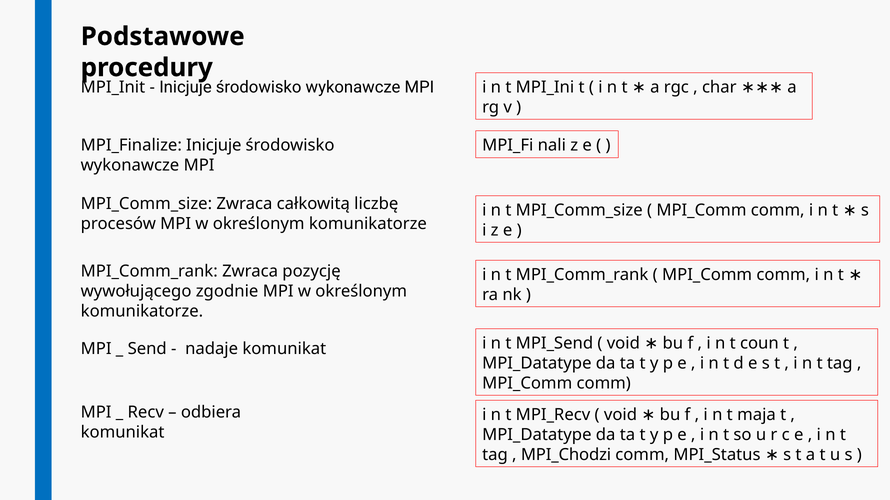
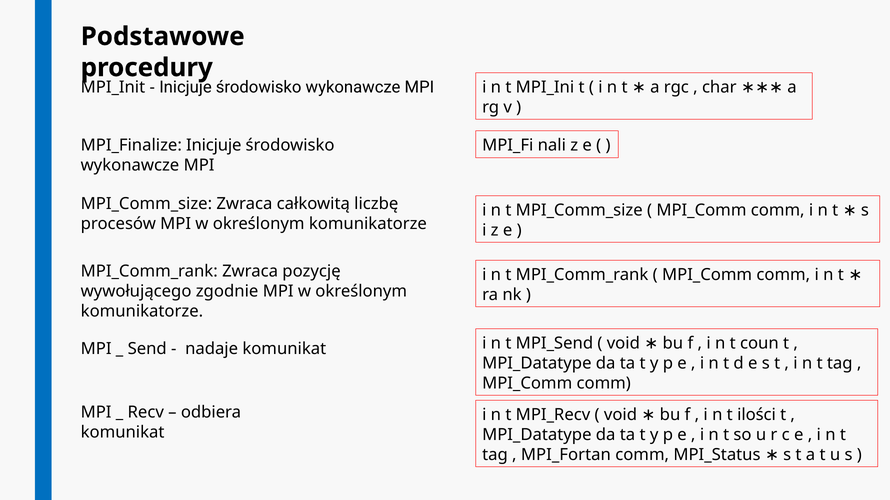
maja: maja -> ilości
MPI_Chodzi: MPI_Chodzi -> MPI_Fortan
